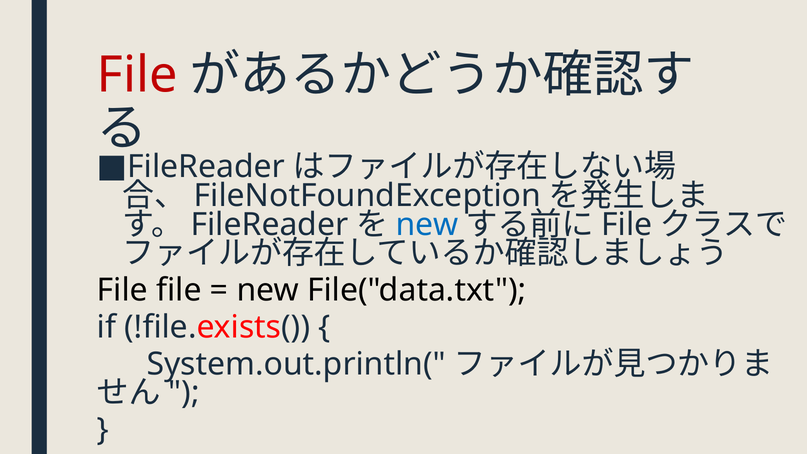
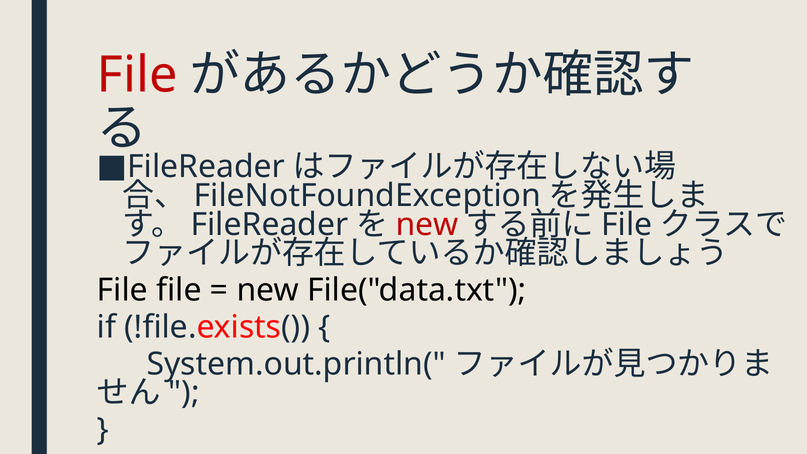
new at (427, 225) colour: blue -> red
